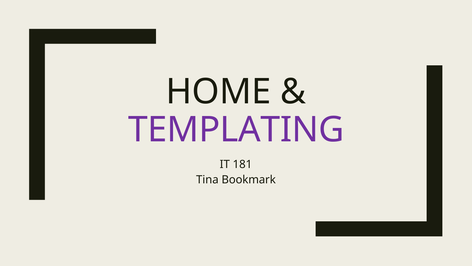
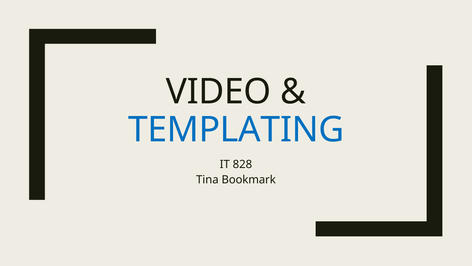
HOME: HOME -> VIDEO
TEMPLATING colour: purple -> blue
181: 181 -> 828
